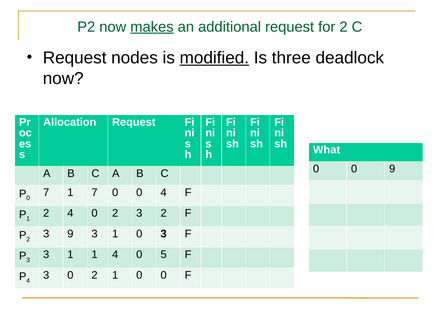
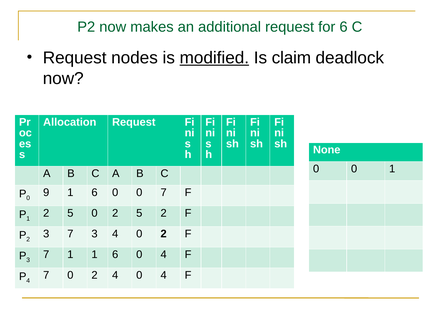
makes underline: present -> none
for 2: 2 -> 6
three: three -> claim
What: What -> None
0 9: 9 -> 1
0 7: 7 -> 9
7 at (95, 192): 7 -> 6
0 4: 4 -> 7
1 2 4: 4 -> 5
0 2 3: 3 -> 5
2 3 9: 9 -> 7
1 at (115, 234): 1 -> 4
3 at (164, 234): 3 -> 2
3 at (46, 254): 3 -> 7
1 1 4: 4 -> 6
5 at (164, 254): 5 -> 4
3 at (46, 275): 3 -> 7
2 1: 1 -> 4
0 at (164, 275): 0 -> 4
